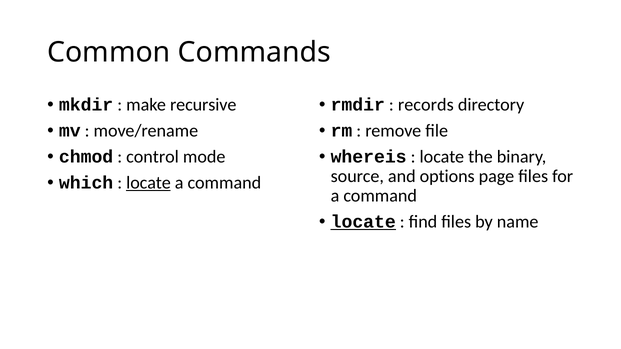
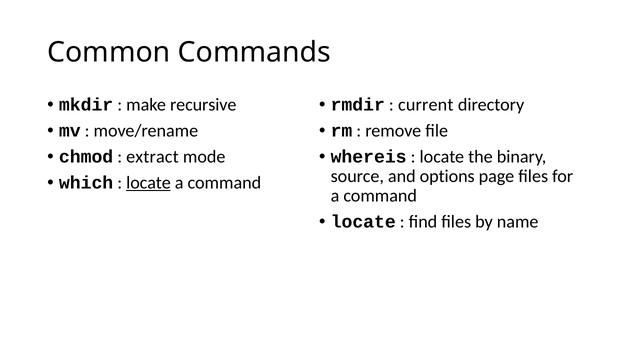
records: records -> current
control: control -> extract
locate at (363, 222) underline: present -> none
